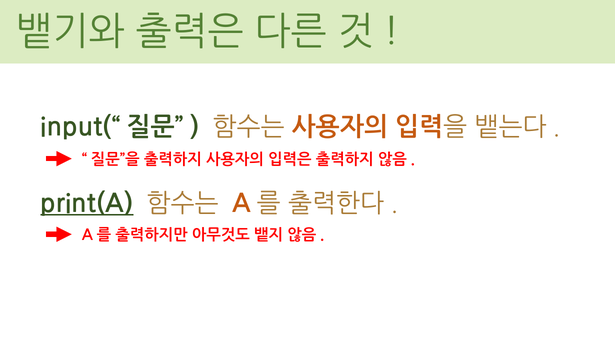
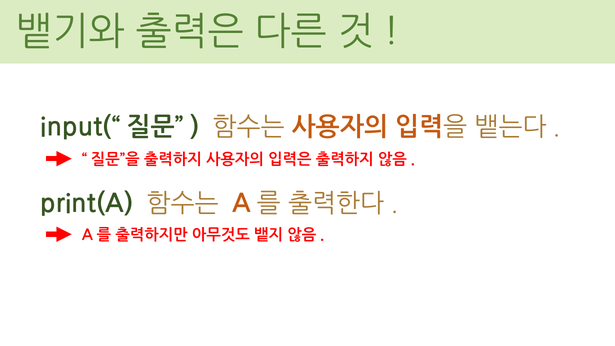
print(A underline: present -> none
